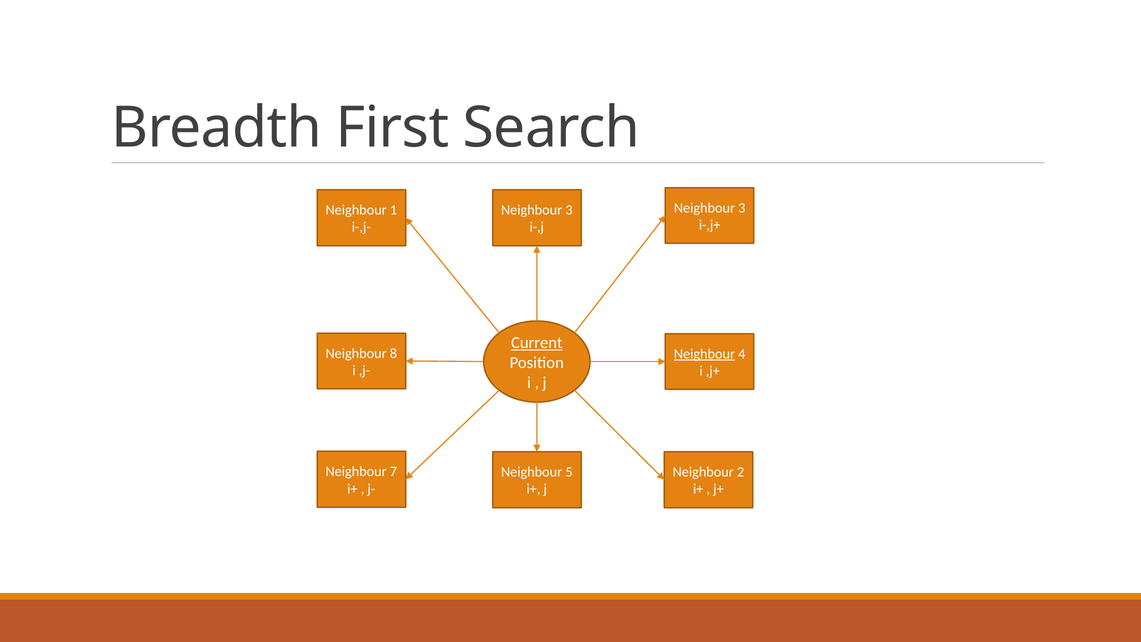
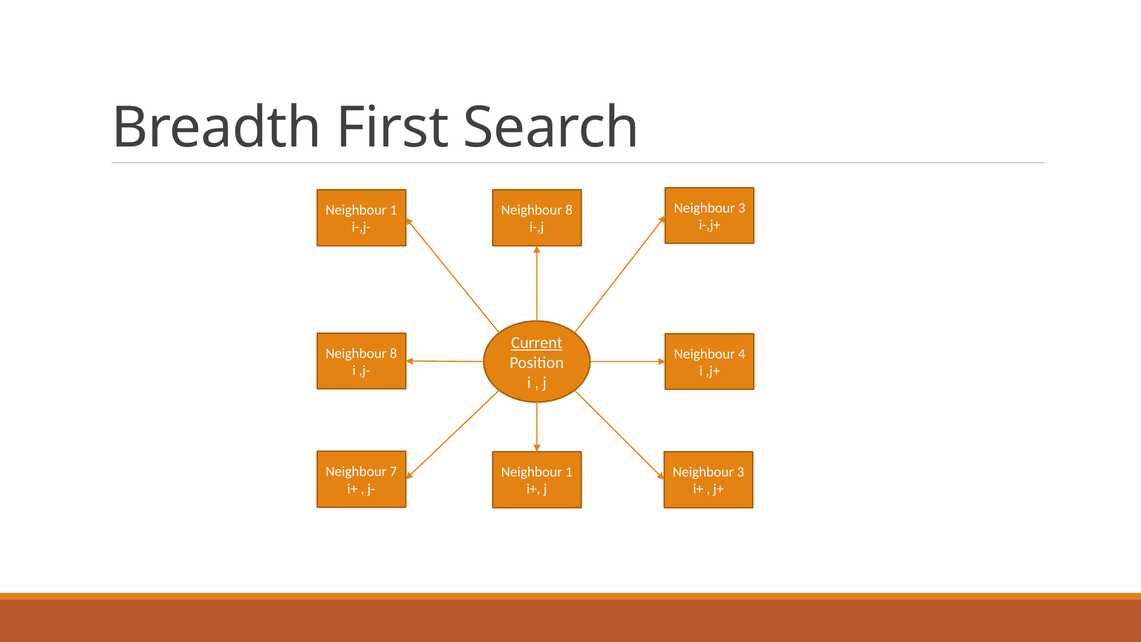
3 at (569, 210): 3 -> 8
Neighbour at (704, 354) underline: present -> none
5 at (569, 472): 5 -> 1
2 at (741, 472): 2 -> 3
